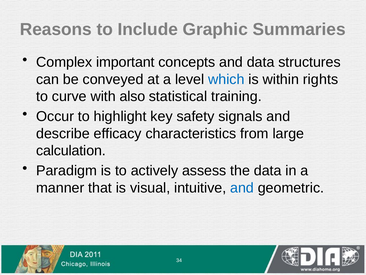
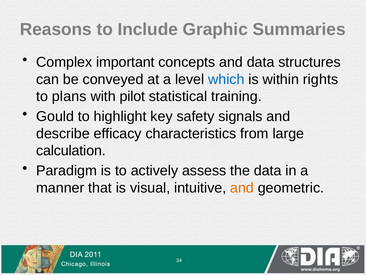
curve: curve -> plans
also: also -> pilot
Occur: Occur -> Gould
and at (242, 187) colour: blue -> orange
